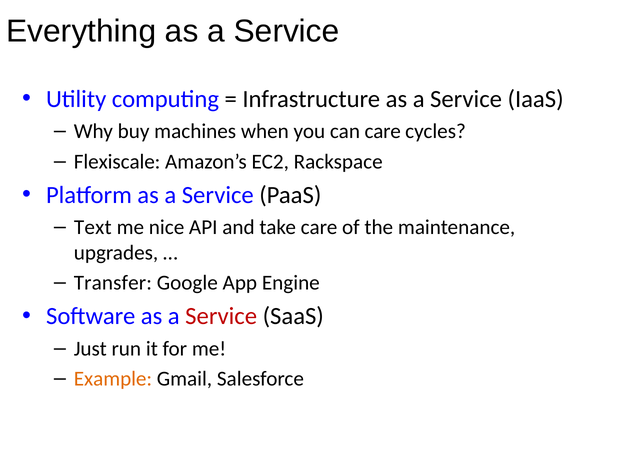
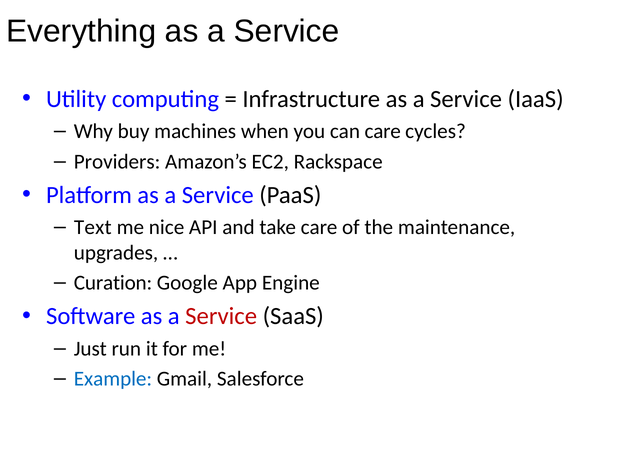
Flexiscale: Flexiscale -> Providers
Transfer: Transfer -> Curation
Example colour: orange -> blue
